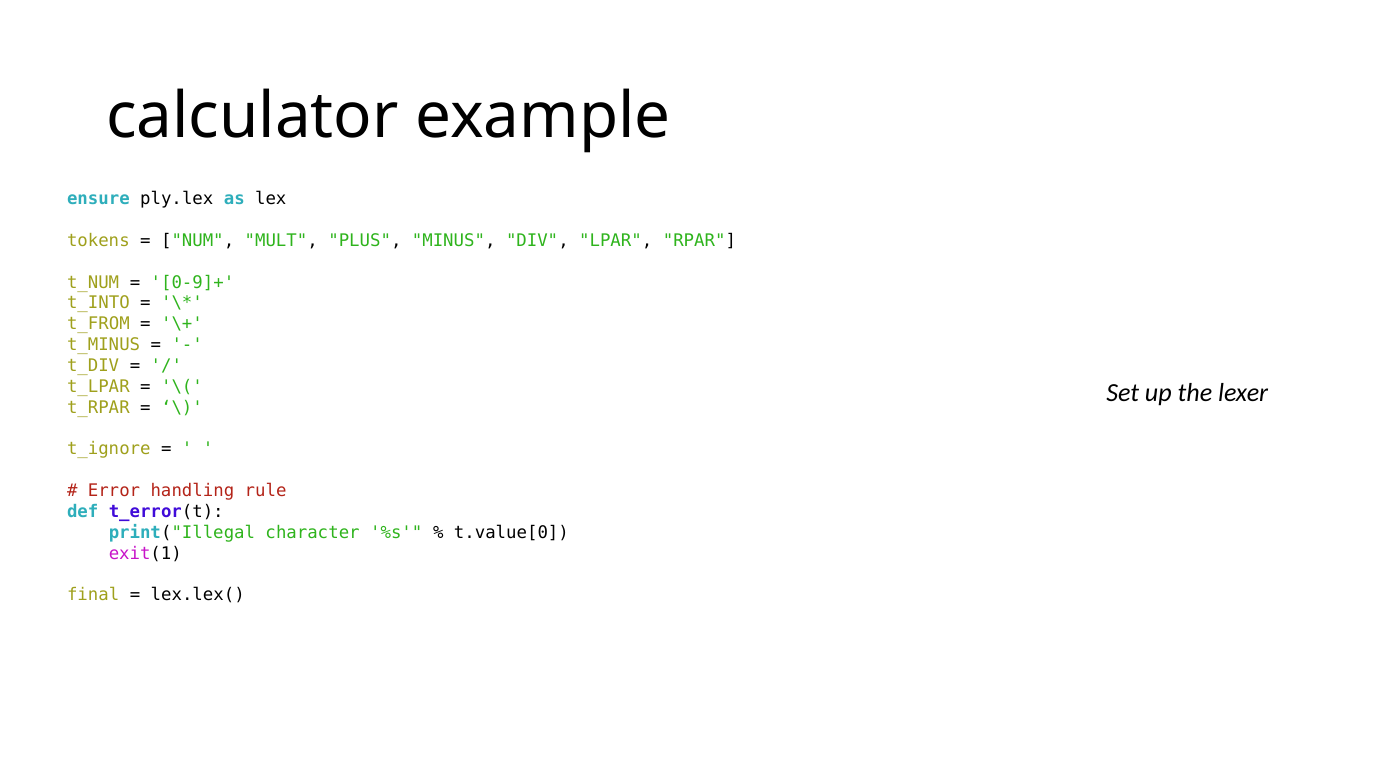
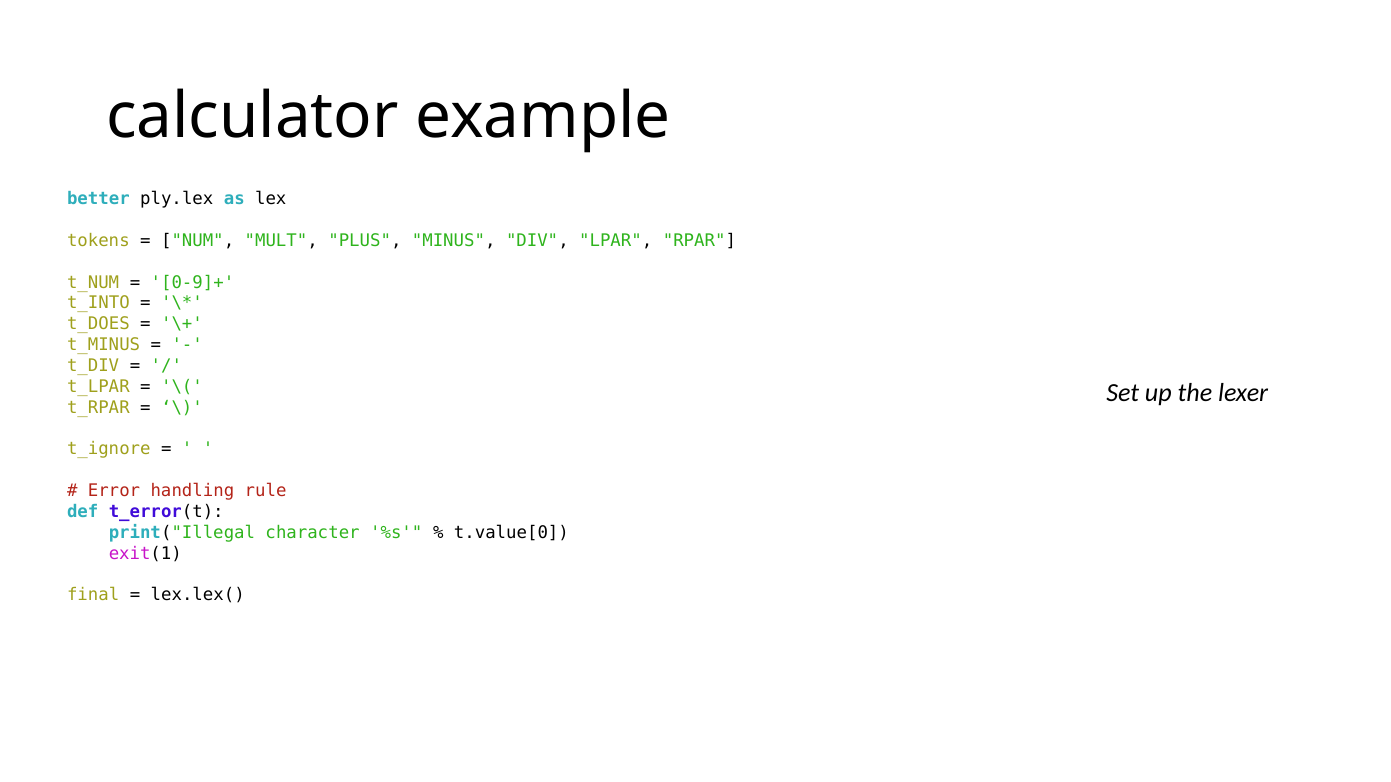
ensure: ensure -> better
t_FROM: t_FROM -> t_DOES
